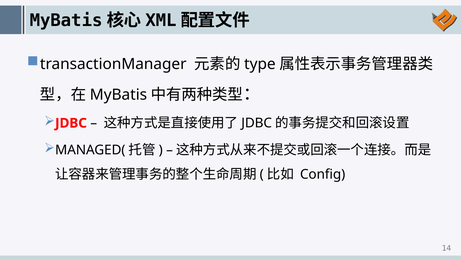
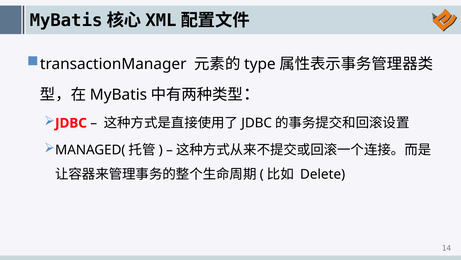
Config: Config -> Delete
